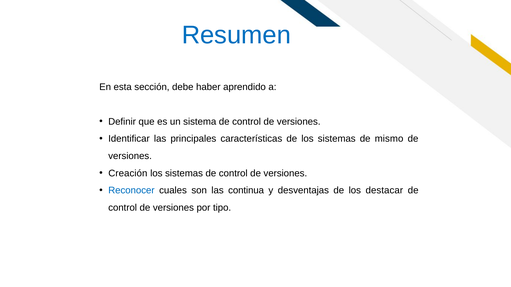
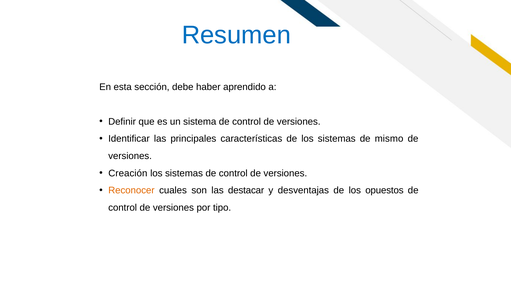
Reconocer colour: blue -> orange
continua: continua -> destacar
destacar: destacar -> opuestos
